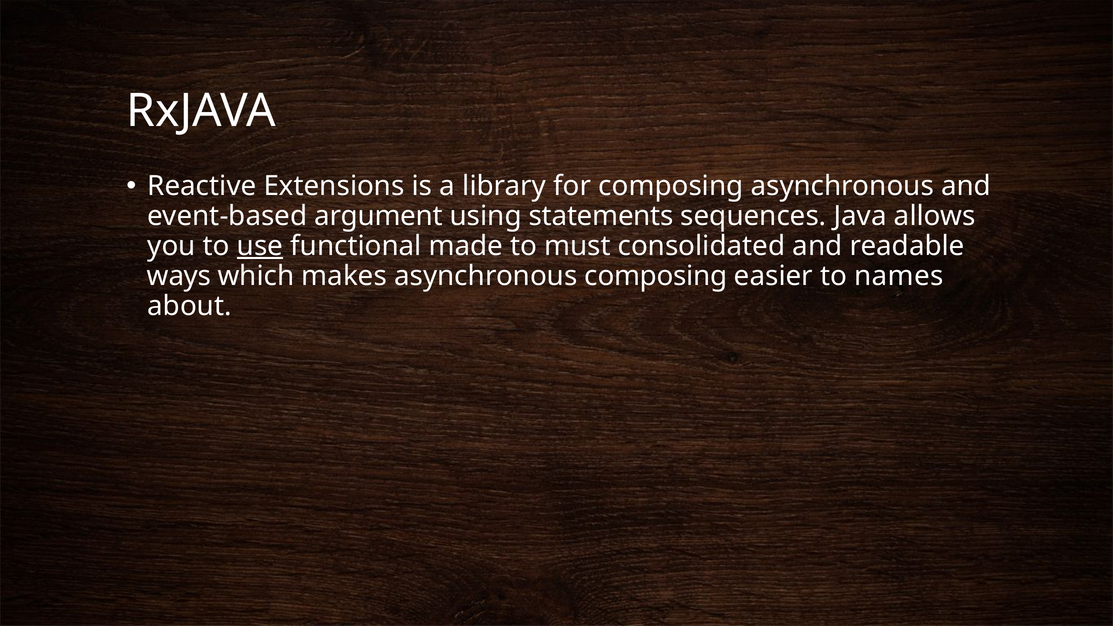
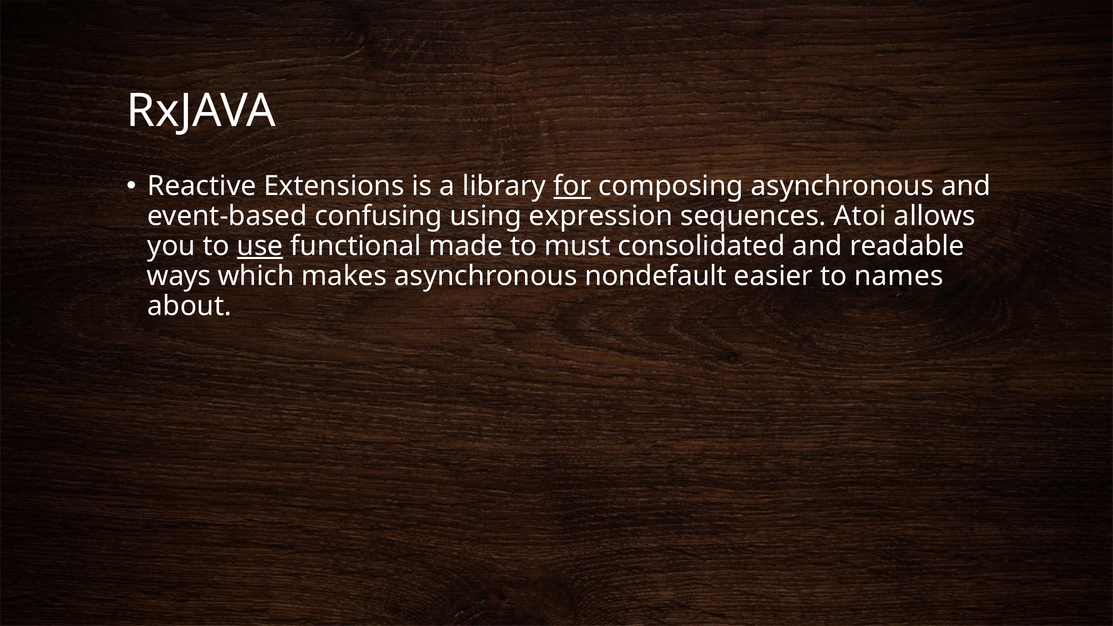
for underline: none -> present
argument: argument -> confusing
statements: statements -> expression
Java: Java -> Atoi
asynchronous composing: composing -> nondefault
